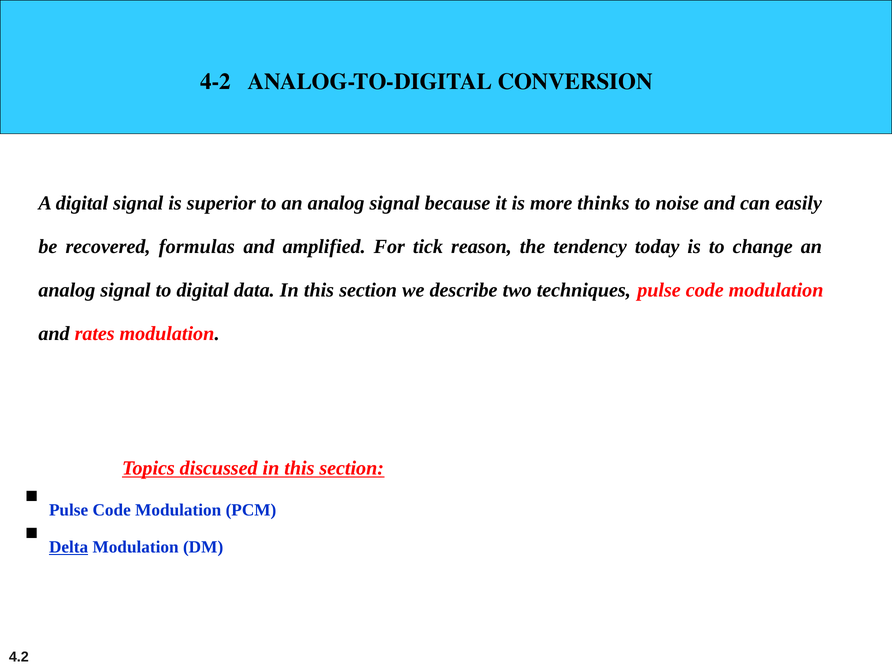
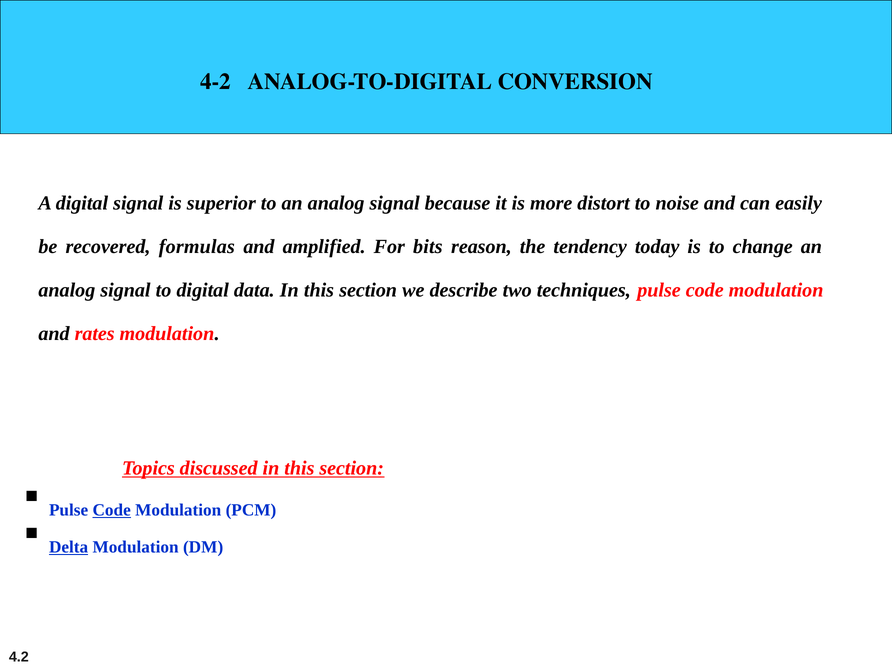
thinks: thinks -> distort
tick: tick -> bits
Code at (112, 510) underline: none -> present
